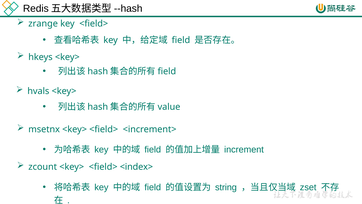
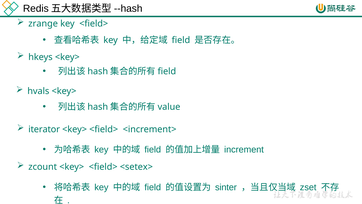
msetnx: msetnx -> iterator
<index>: <index> -> <setex>
string: string -> sinter
